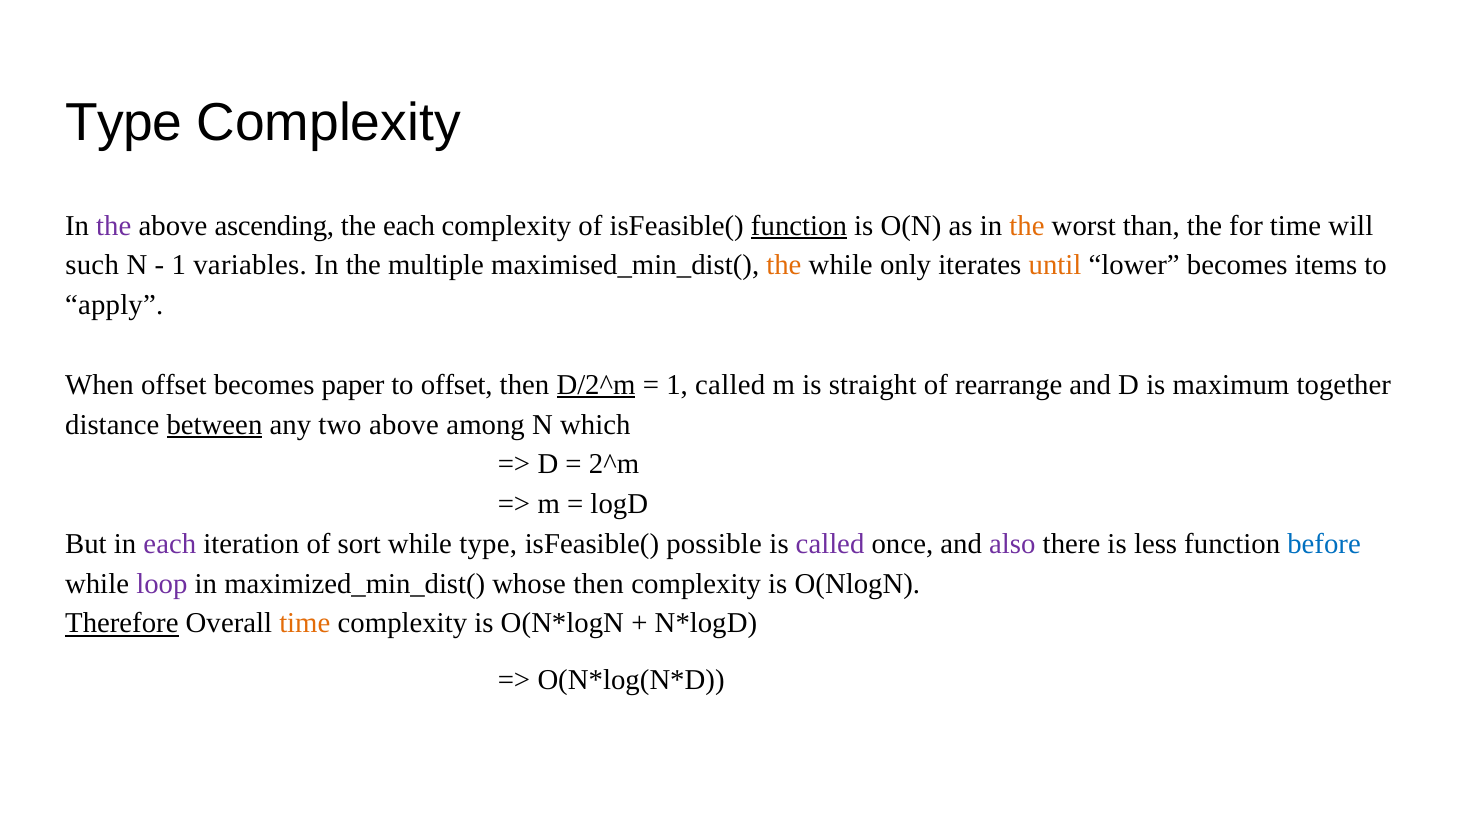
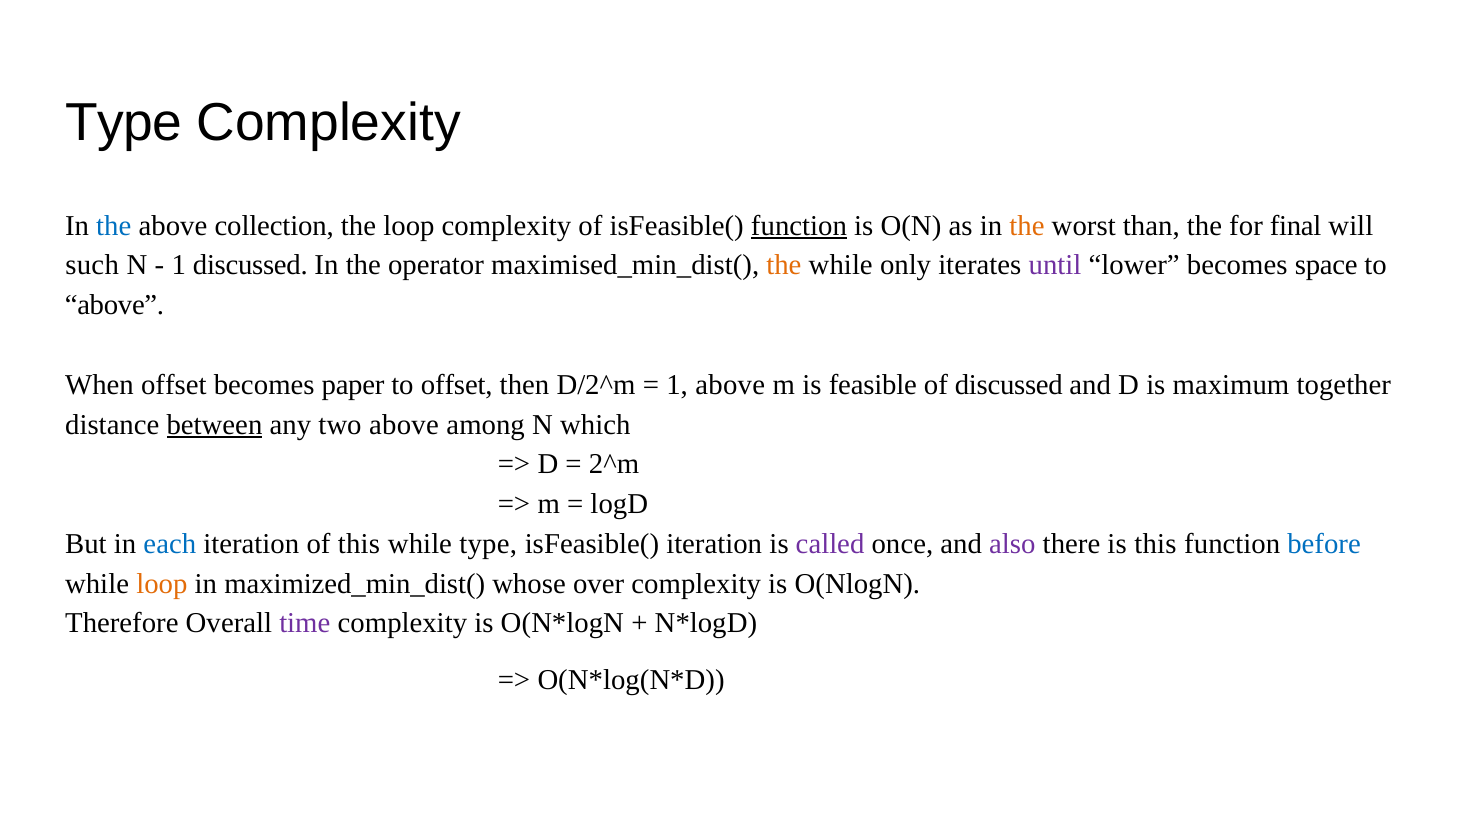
the at (114, 226) colour: purple -> blue
ascending: ascending -> collection
the each: each -> loop
for time: time -> final
1 variables: variables -> discussed
multiple: multiple -> operator
until colour: orange -> purple
items: items -> space
apply at (114, 305): apply -> above
D/2^m underline: present -> none
1 called: called -> above
straight: straight -> feasible
of rearrange: rearrange -> discussed
each at (170, 544) colour: purple -> blue
of sort: sort -> this
isFeasible( possible: possible -> iteration
is less: less -> this
loop at (162, 584) colour: purple -> orange
whose then: then -> over
Therefore underline: present -> none
time at (305, 623) colour: orange -> purple
